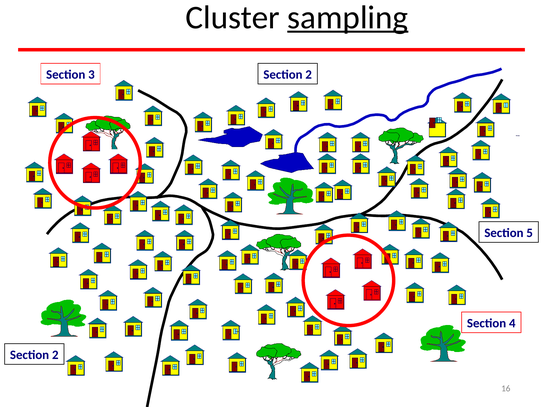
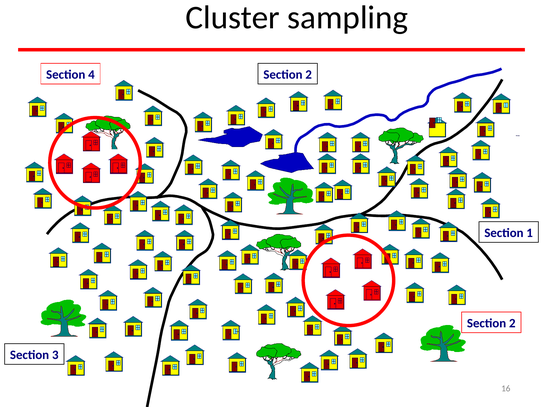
sampling underline: present -> none
3: 3 -> 4
5: 5 -> 1
4 at (512, 323): 4 -> 2
2 at (55, 355): 2 -> 3
